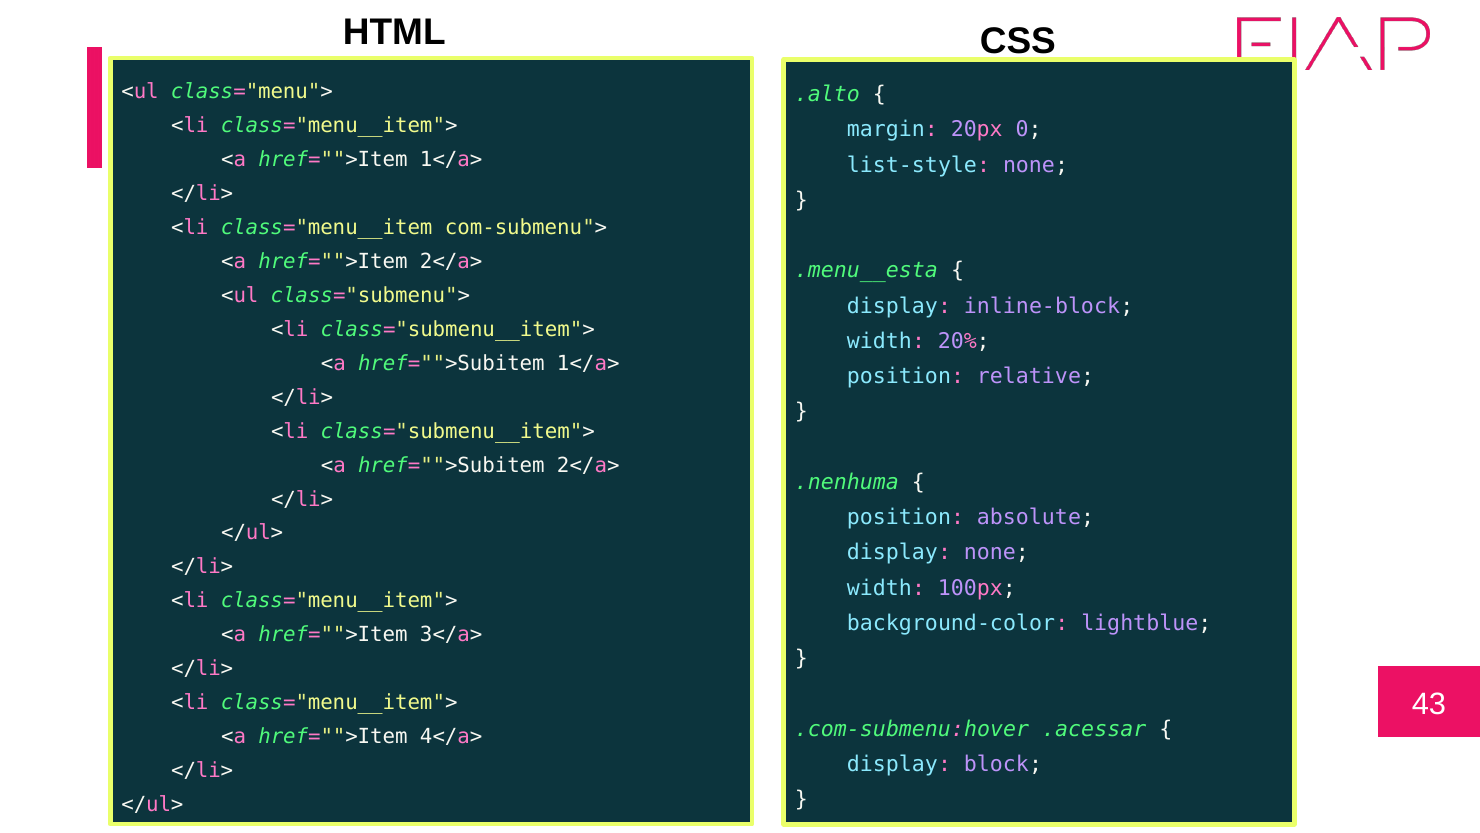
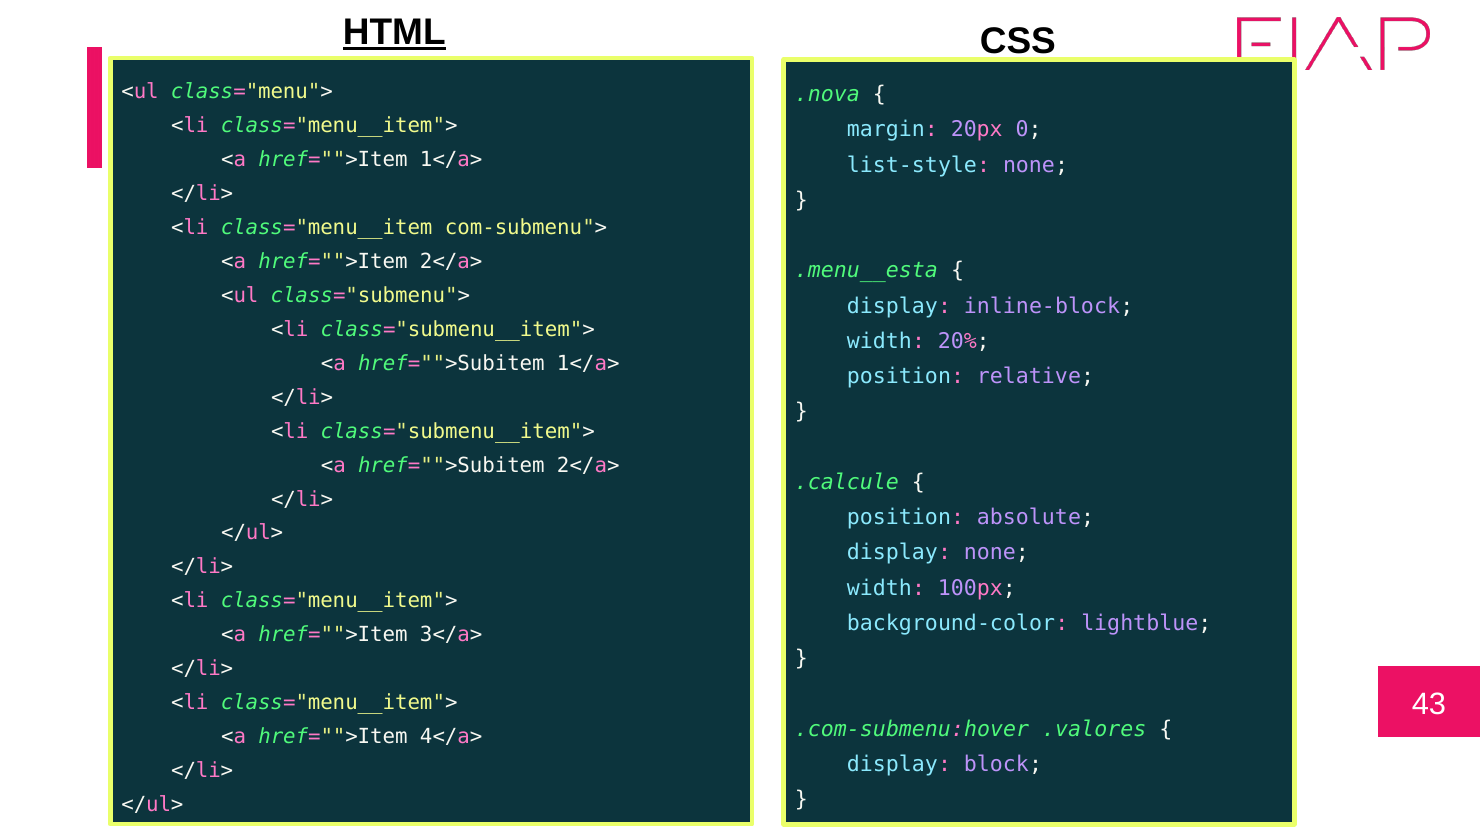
HTML underline: none -> present
.alto: .alto -> .nova
.nenhuma: .nenhuma -> .calcule
.acessar: .acessar -> .valores
